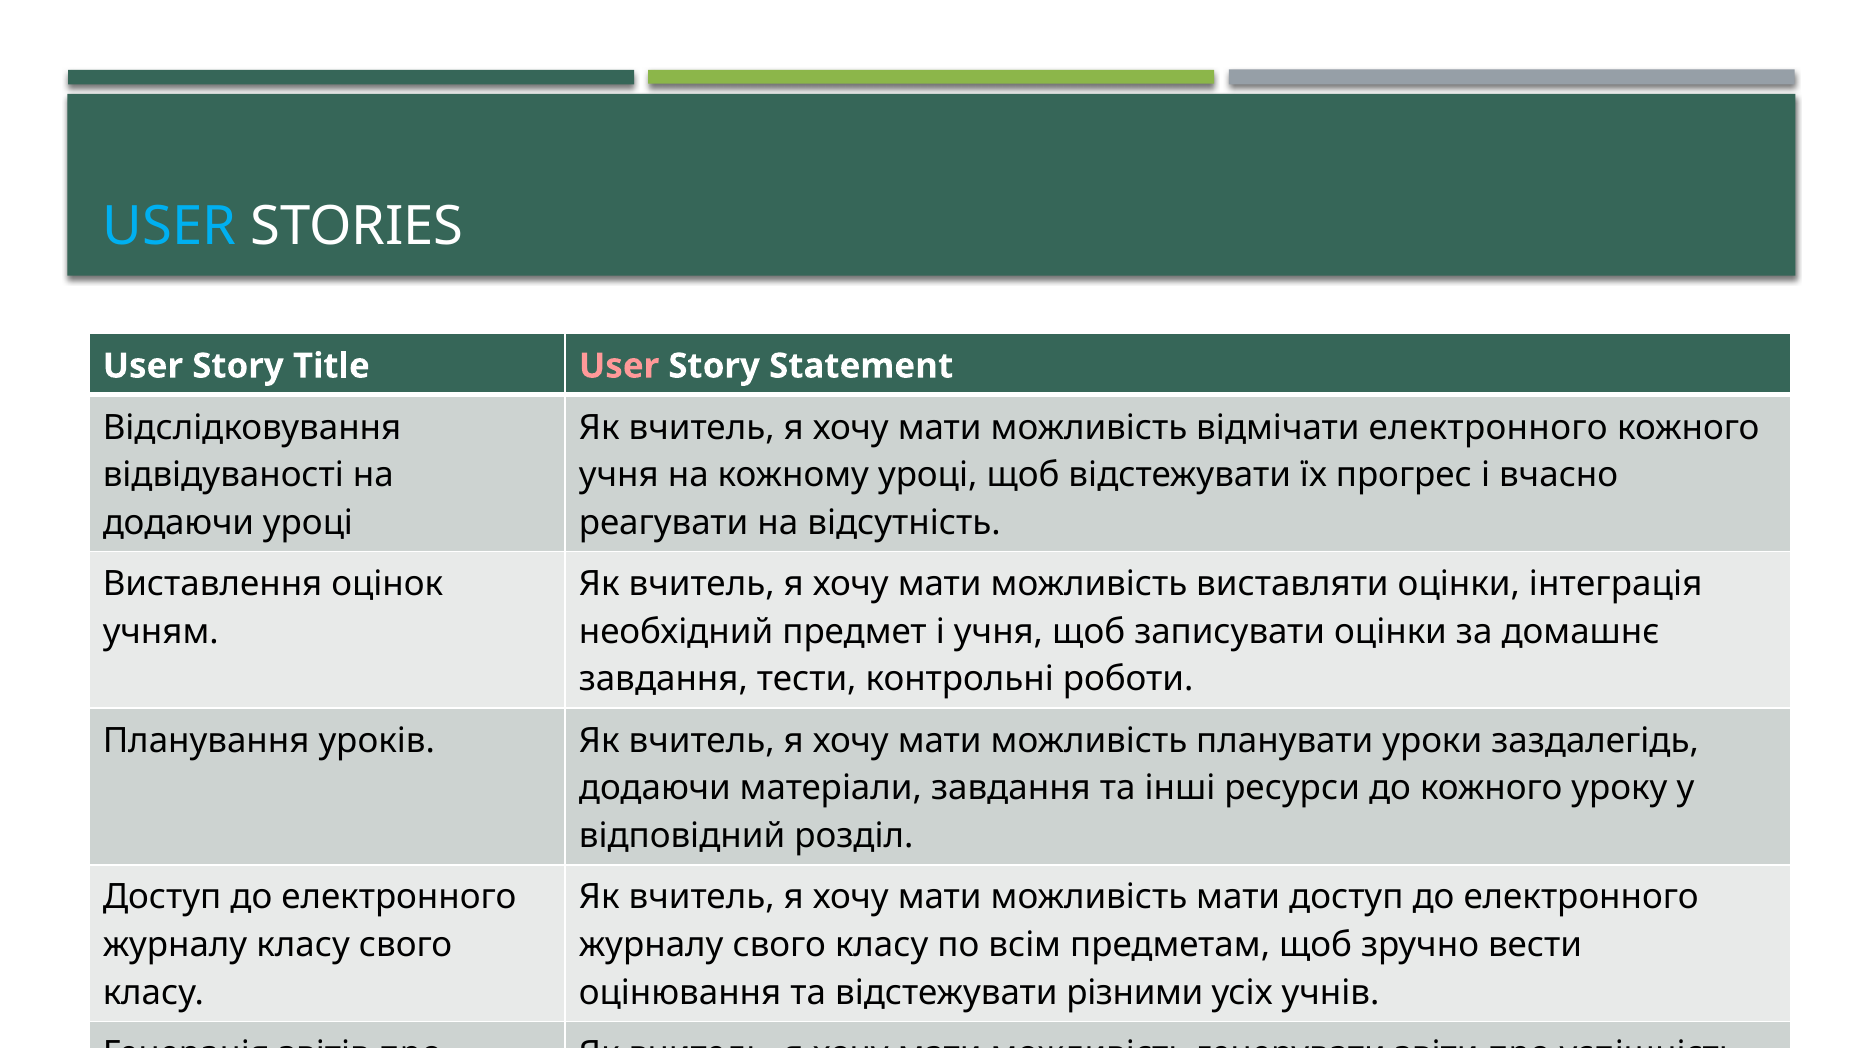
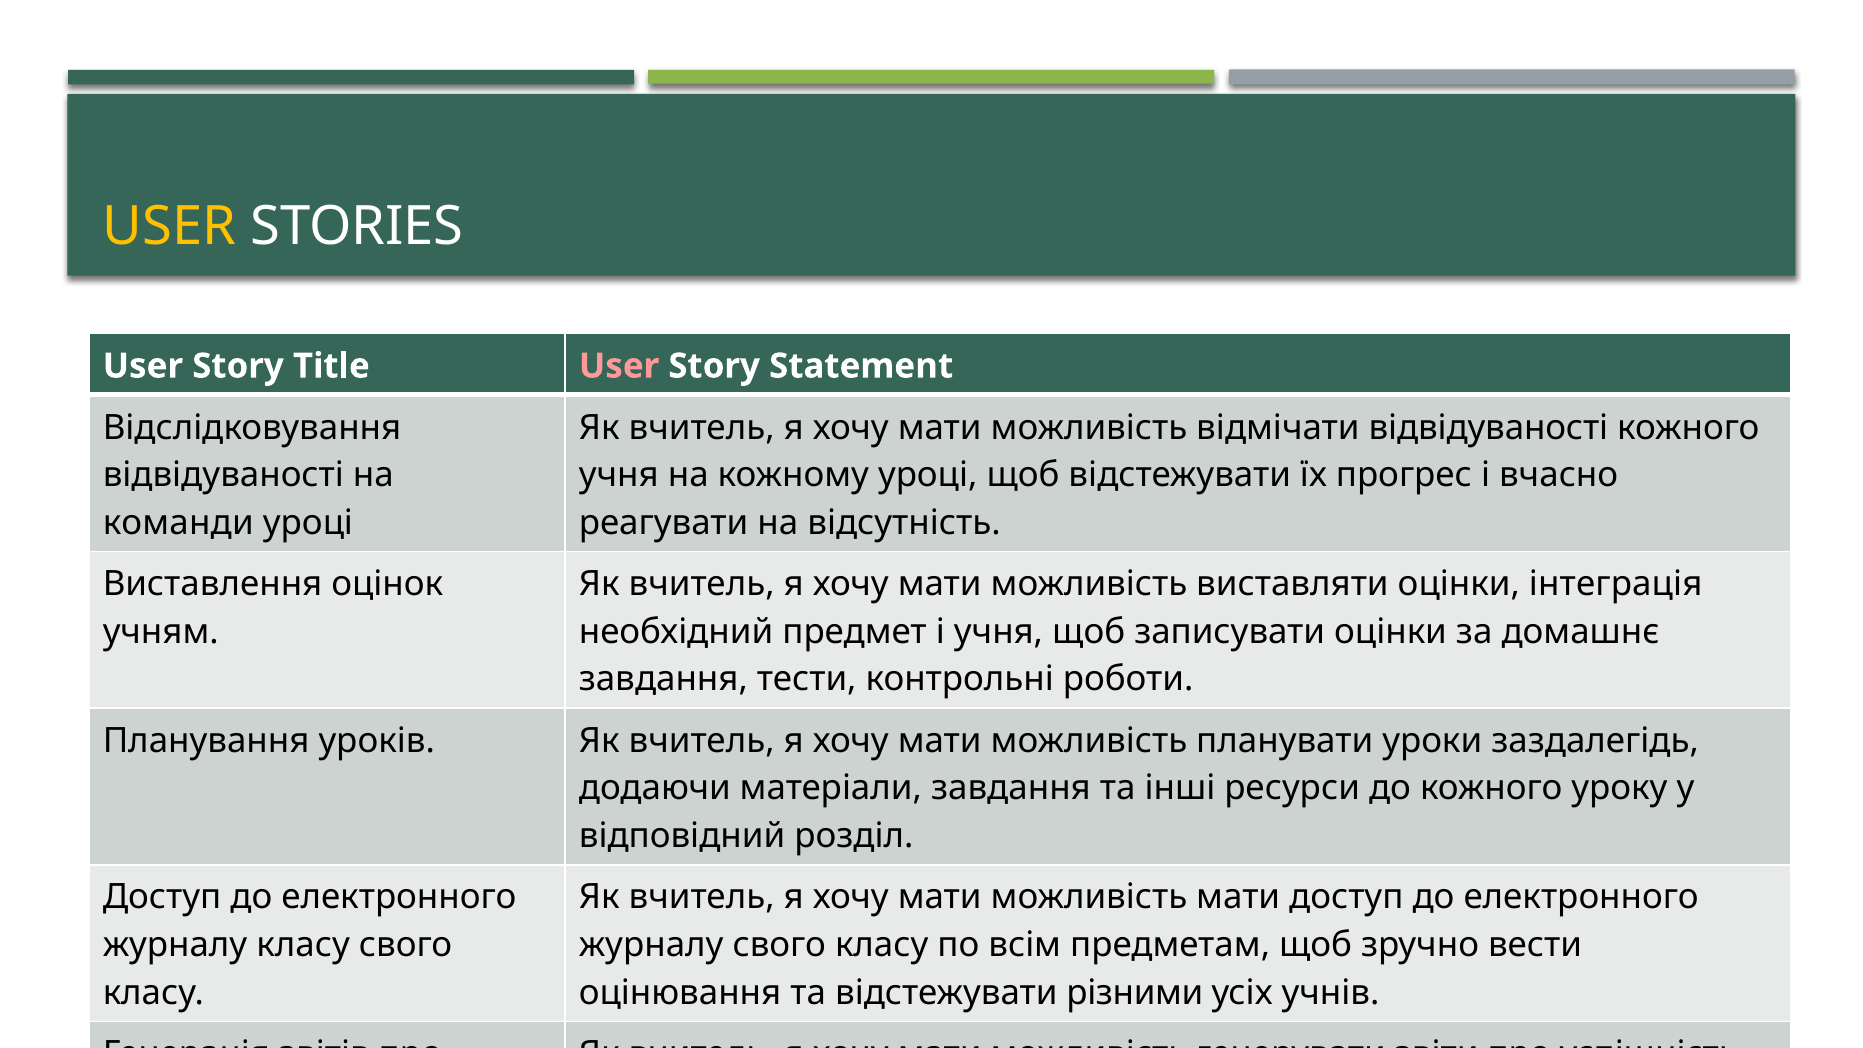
USER at (169, 226) colour: light blue -> yellow
відмічати електронного: електронного -> відвідуваності
додаючи at (178, 523): додаючи -> команди
